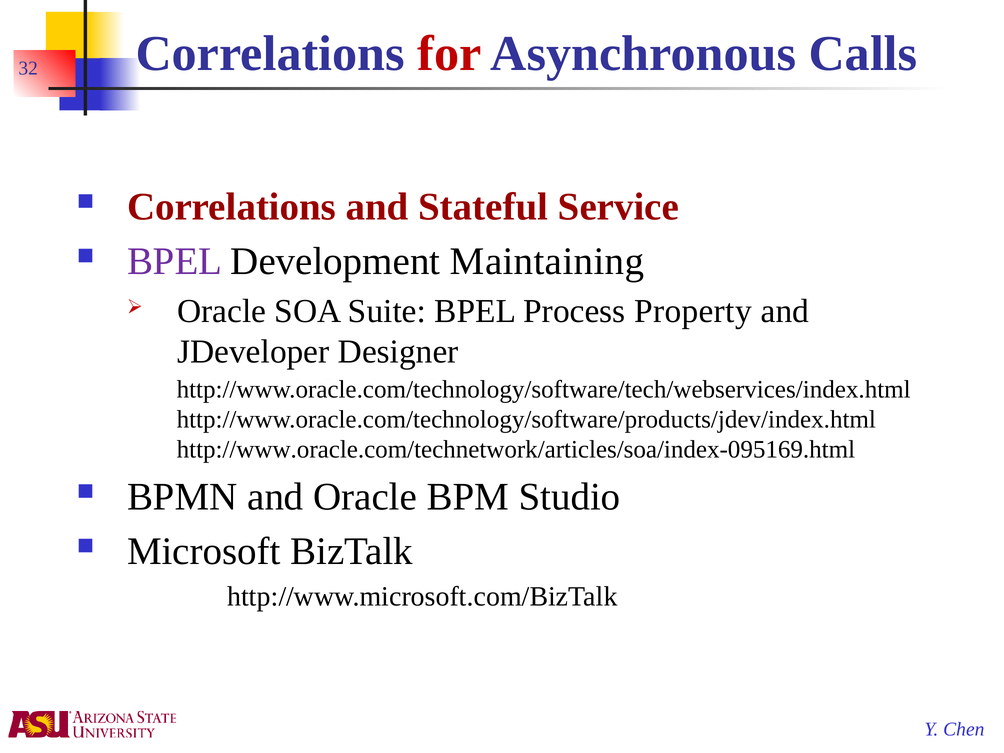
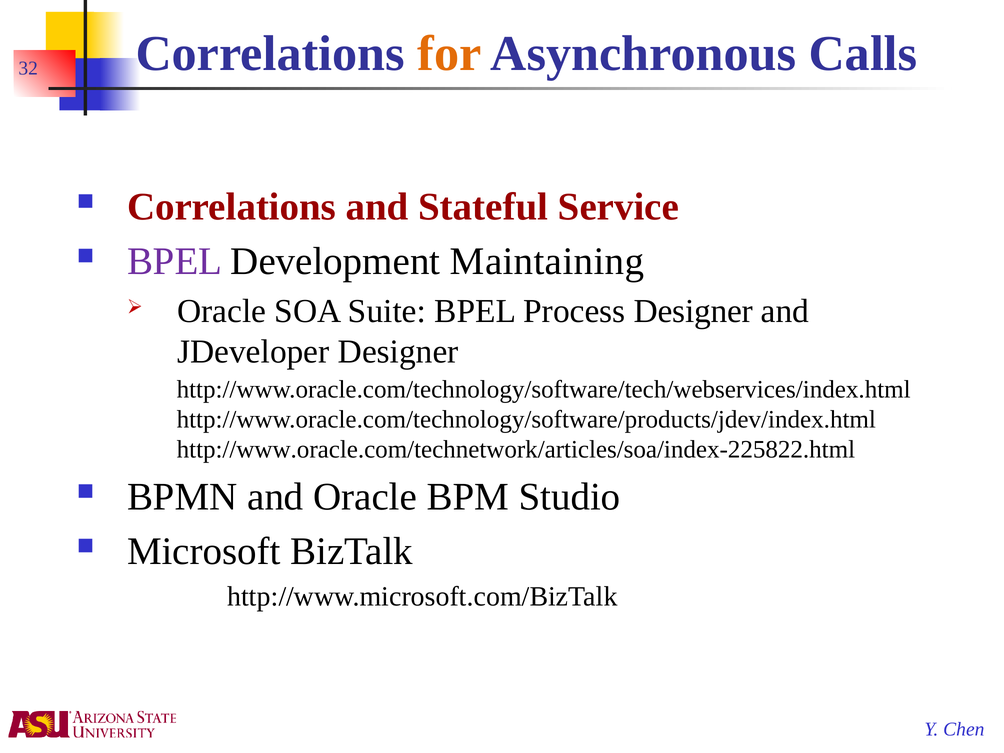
for colour: red -> orange
Process Property: Property -> Designer
http://www.oracle.com/technetwork/articles/soa/index-095169.html: http://www.oracle.com/technetwork/articles/soa/index-095169.html -> http://www.oracle.com/technetwork/articles/soa/index-225822.html
